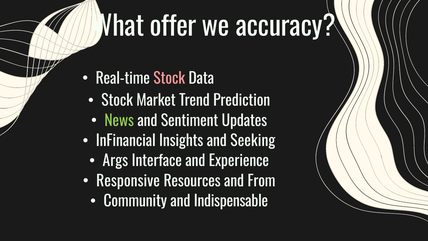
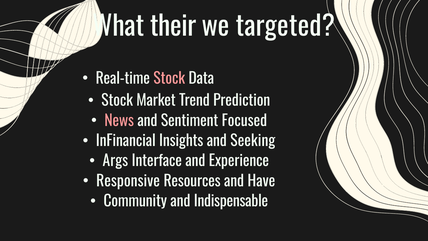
offer: offer -> their
accuracy: accuracy -> targeted
News colour: light green -> pink
Updates: Updates -> Focused
From: From -> Have
